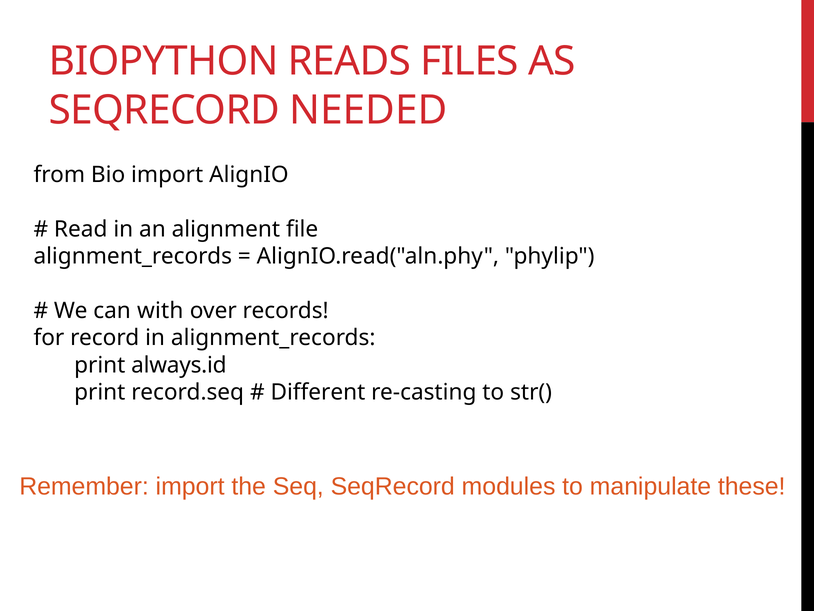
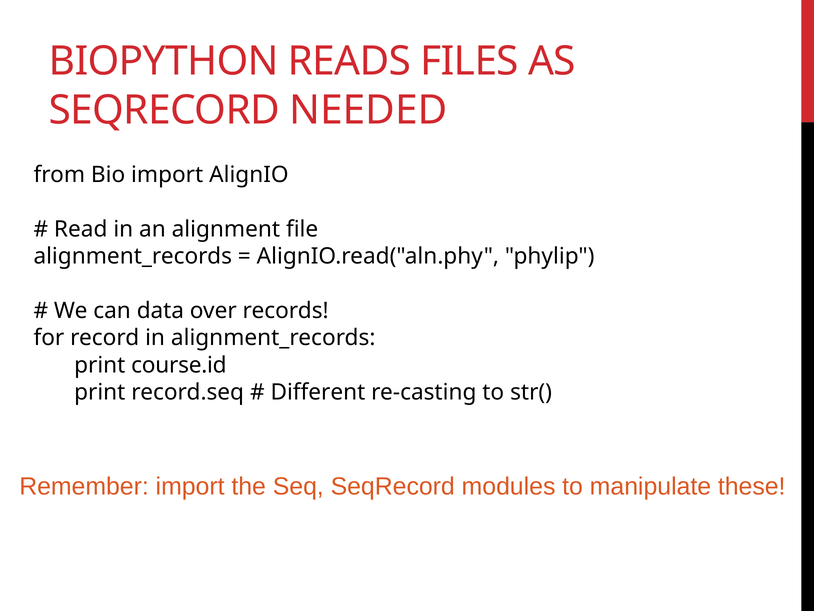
with: with -> data
always.id: always.id -> course.id
